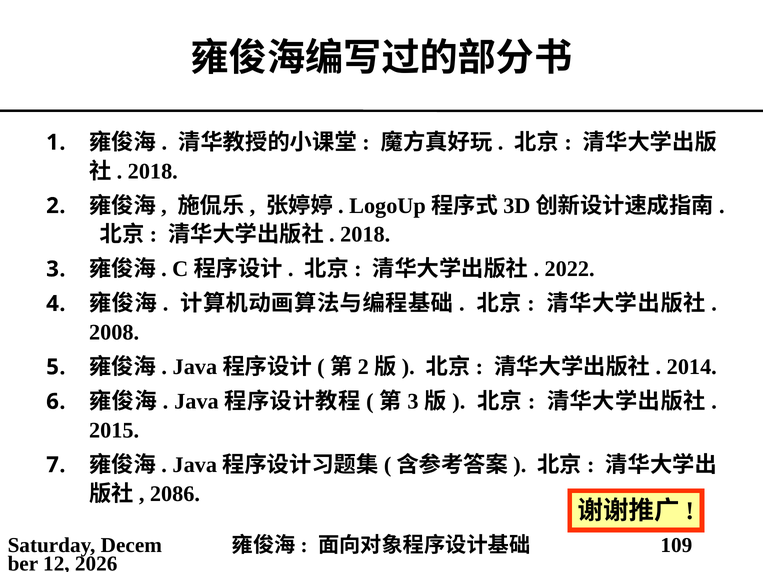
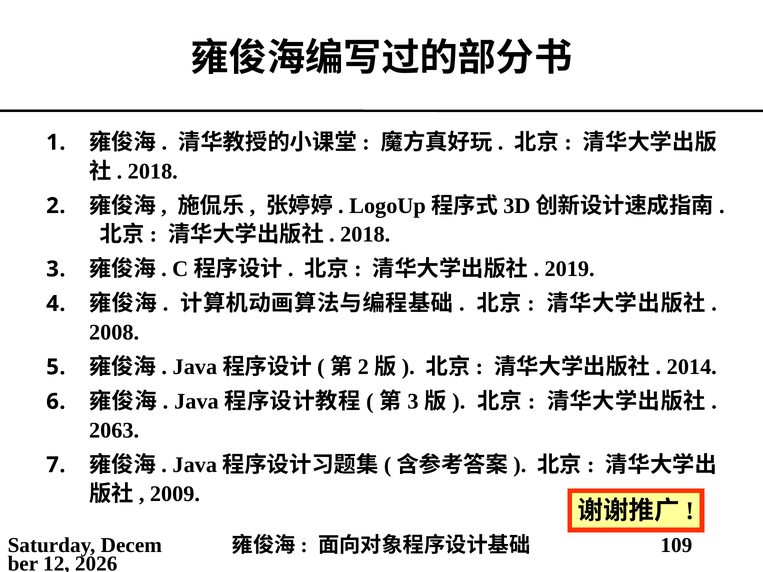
2022: 2022 -> 2019
2015: 2015 -> 2063
2086: 2086 -> 2009
